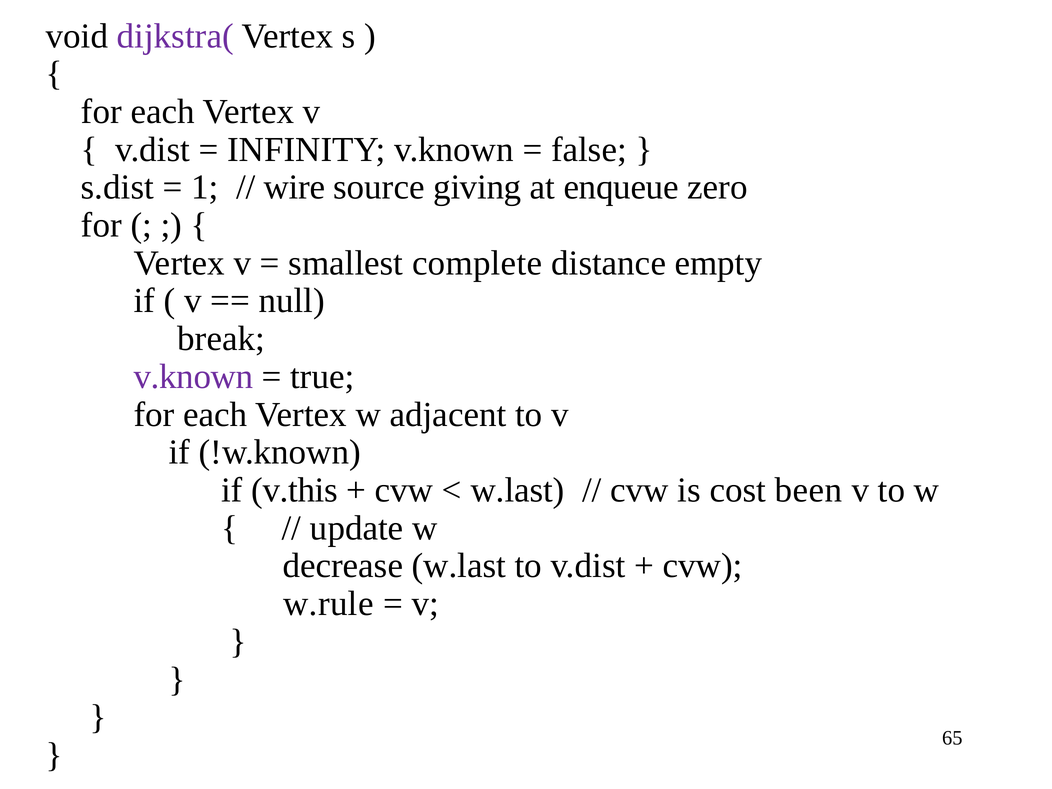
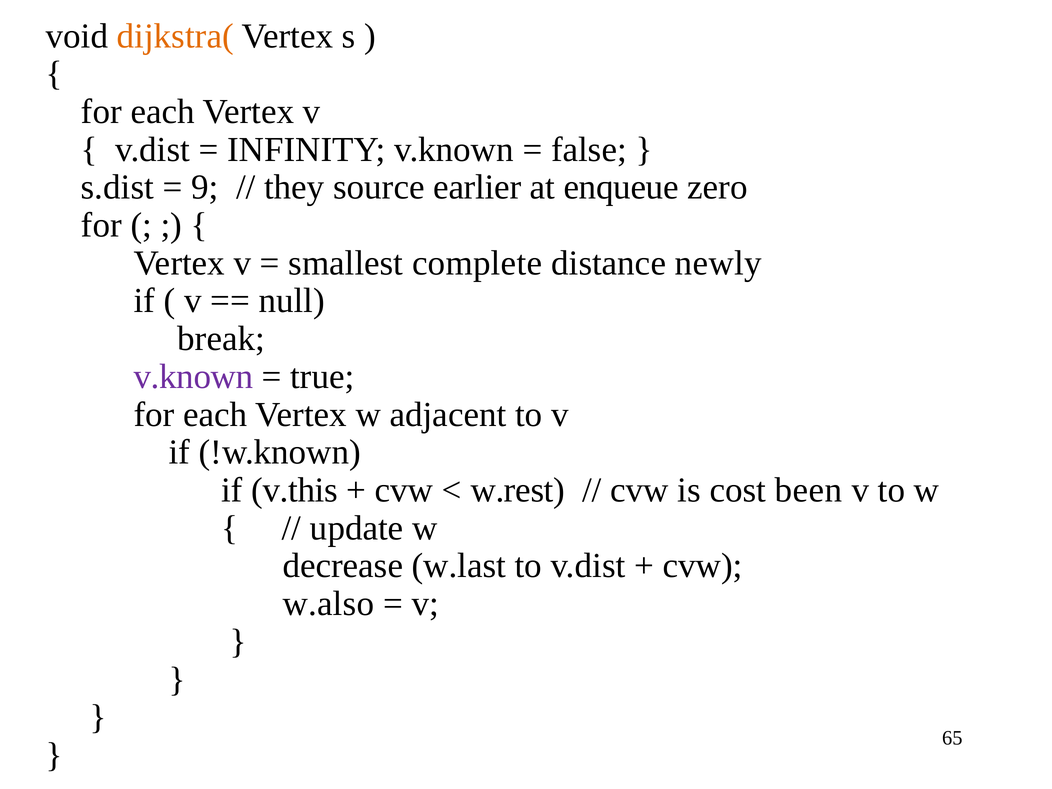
dijkstra( colour: purple -> orange
1: 1 -> 9
wire: wire -> they
giving: giving -> earlier
empty: empty -> newly
w.last at (518, 490): w.last -> w.rest
w.rule: w.rule -> w.also
